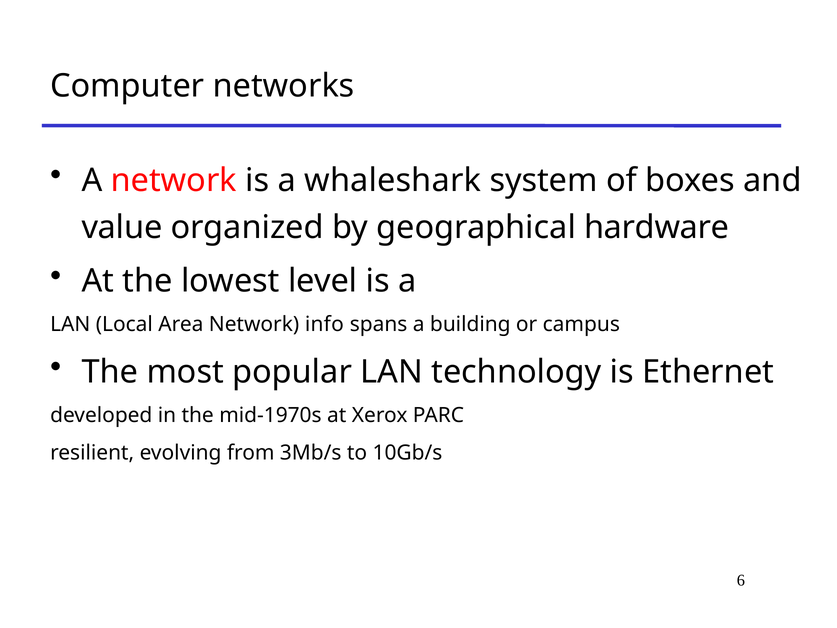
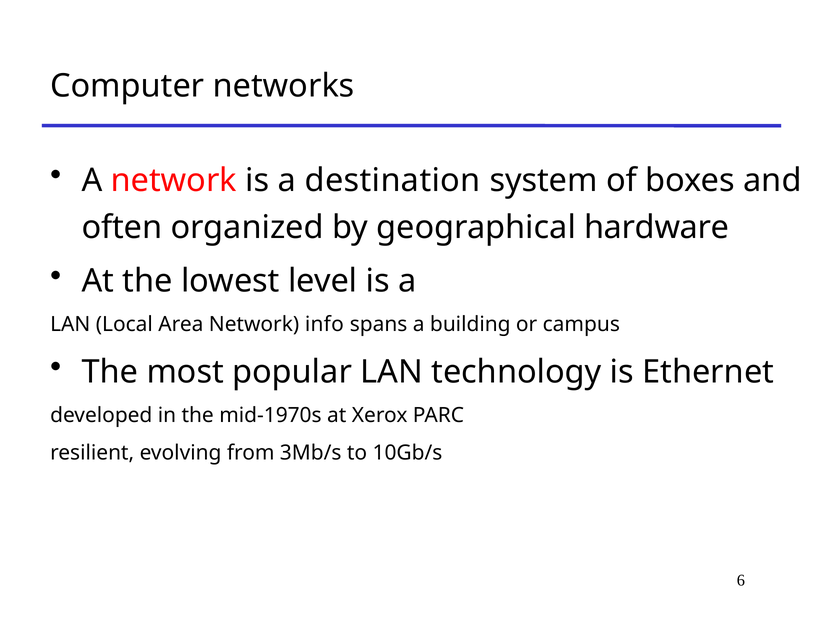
whaleshark: whaleshark -> destination
value: value -> often
